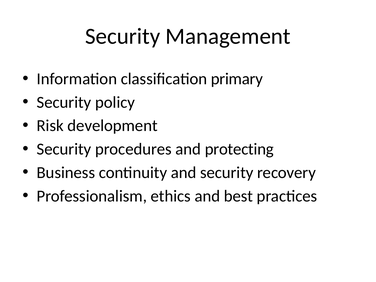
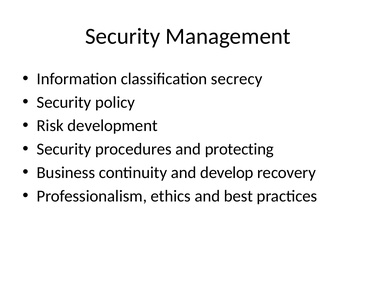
primary: primary -> secrecy
and security: security -> develop
